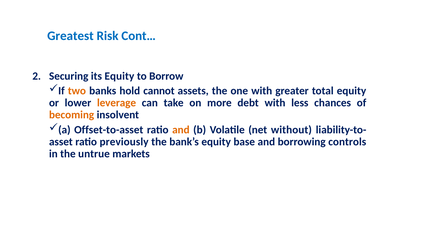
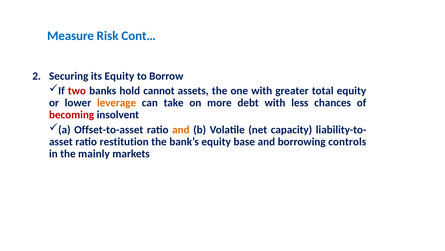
Greatest: Greatest -> Measure
two colour: orange -> red
becoming colour: orange -> red
without: without -> capacity
previously: previously -> restitution
untrue: untrue -> mainly
